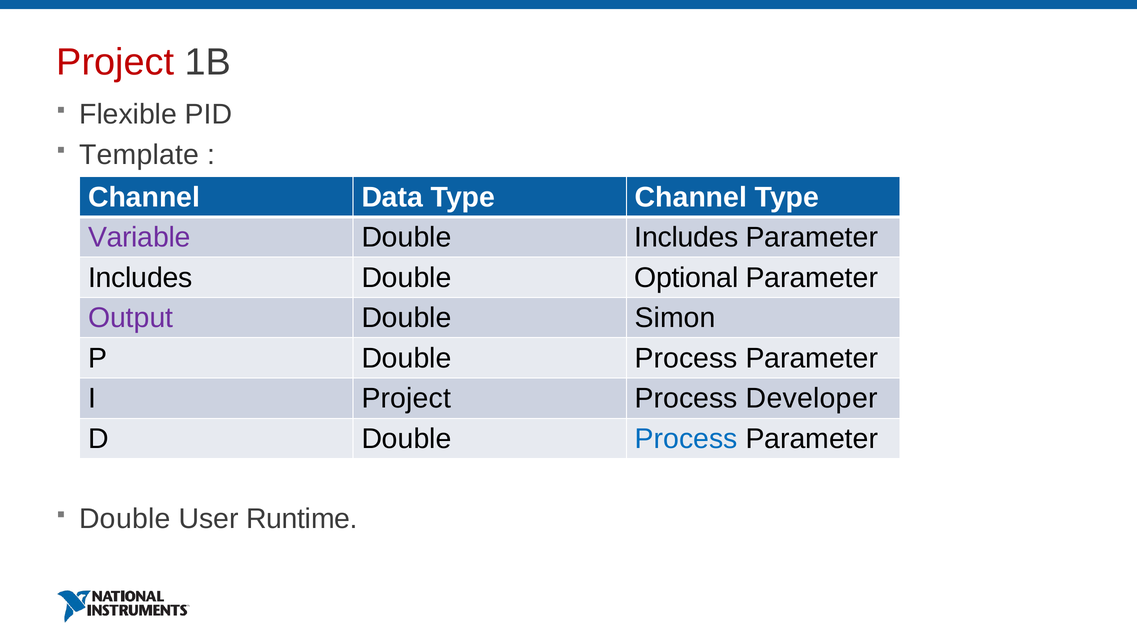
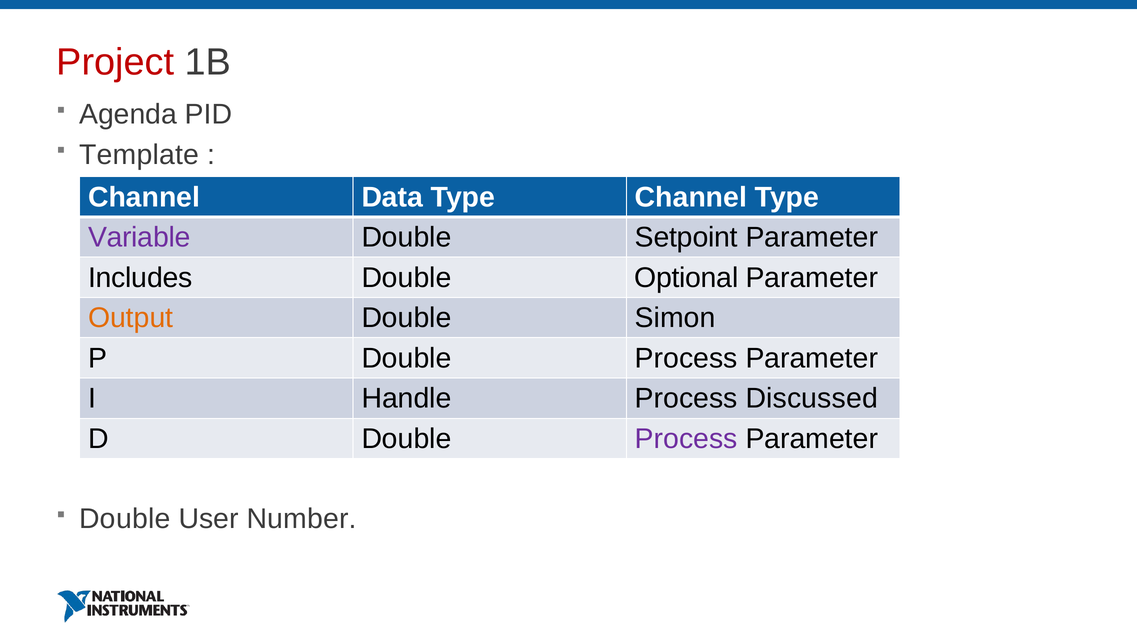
Flexible: Flexible -> Agenda
Double Includes: Includes -> Setpoint
Output colour: purple -> orange
I Project: Project -> Handle
Developer: Developer -> Discussed
Process at (686, 439) colour: blue -> purple
Runtime: Runtime -> Number
